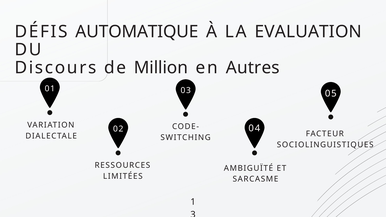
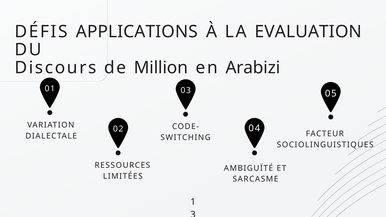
AUTOMATIQUE: AUTOMATIQUE -> APPLICATIONS
Autres: Autres -> Arabizi
